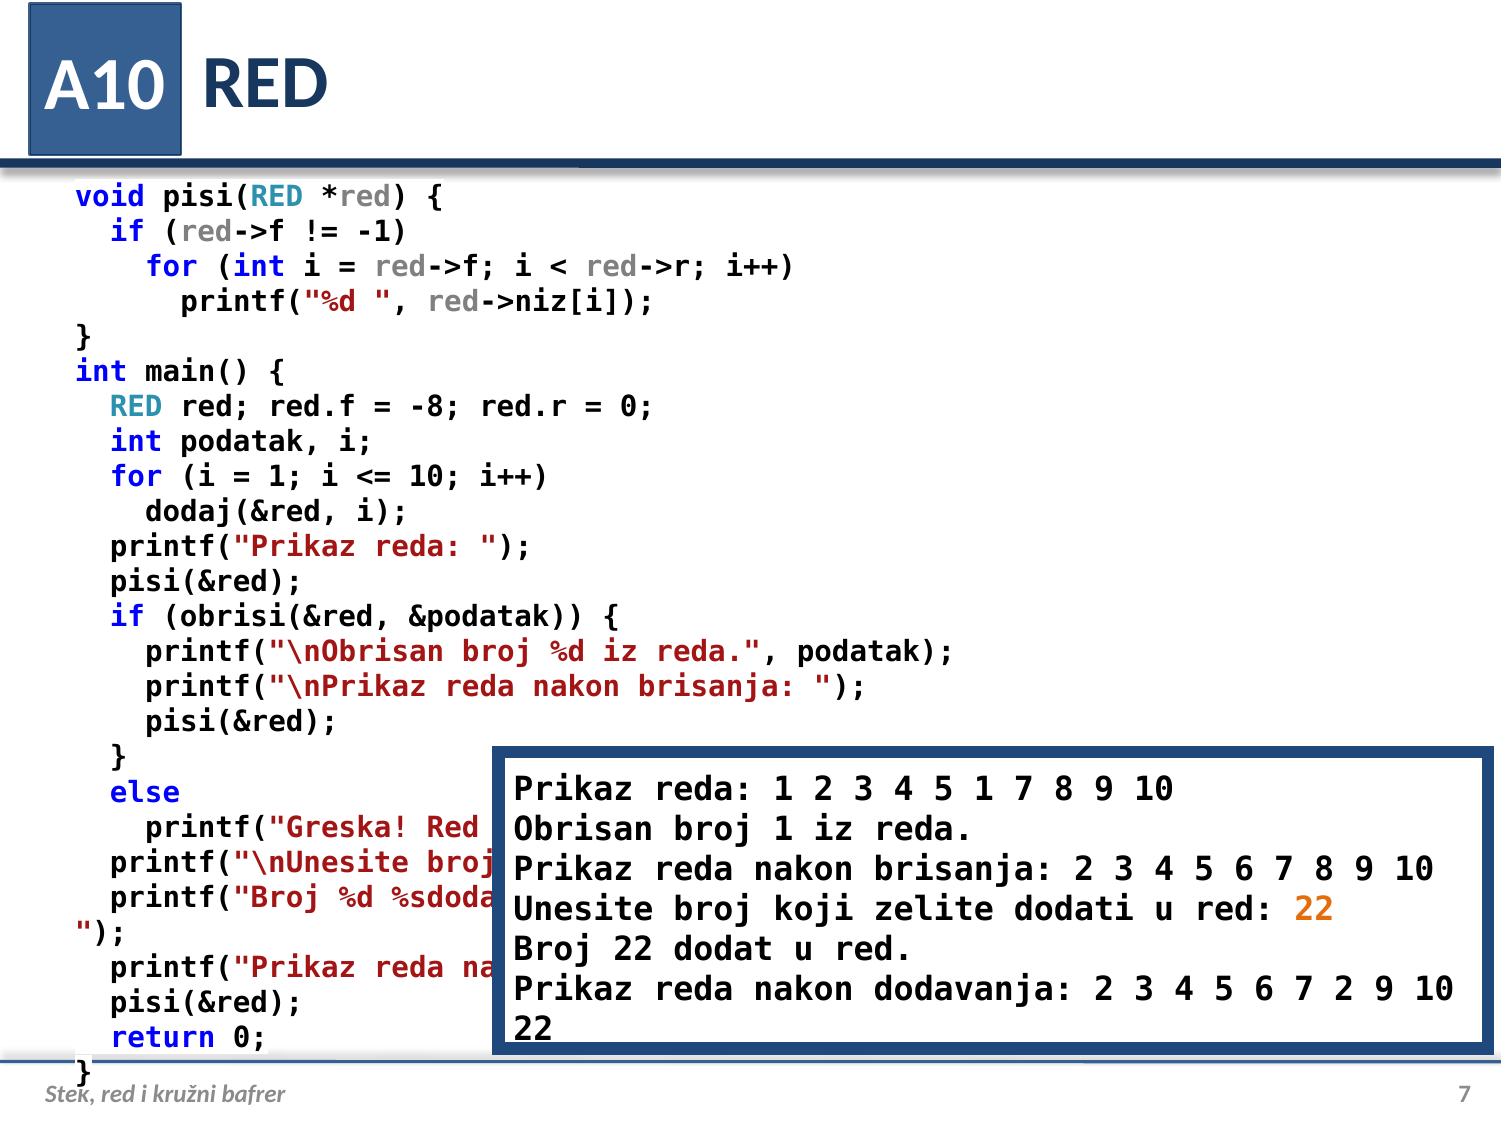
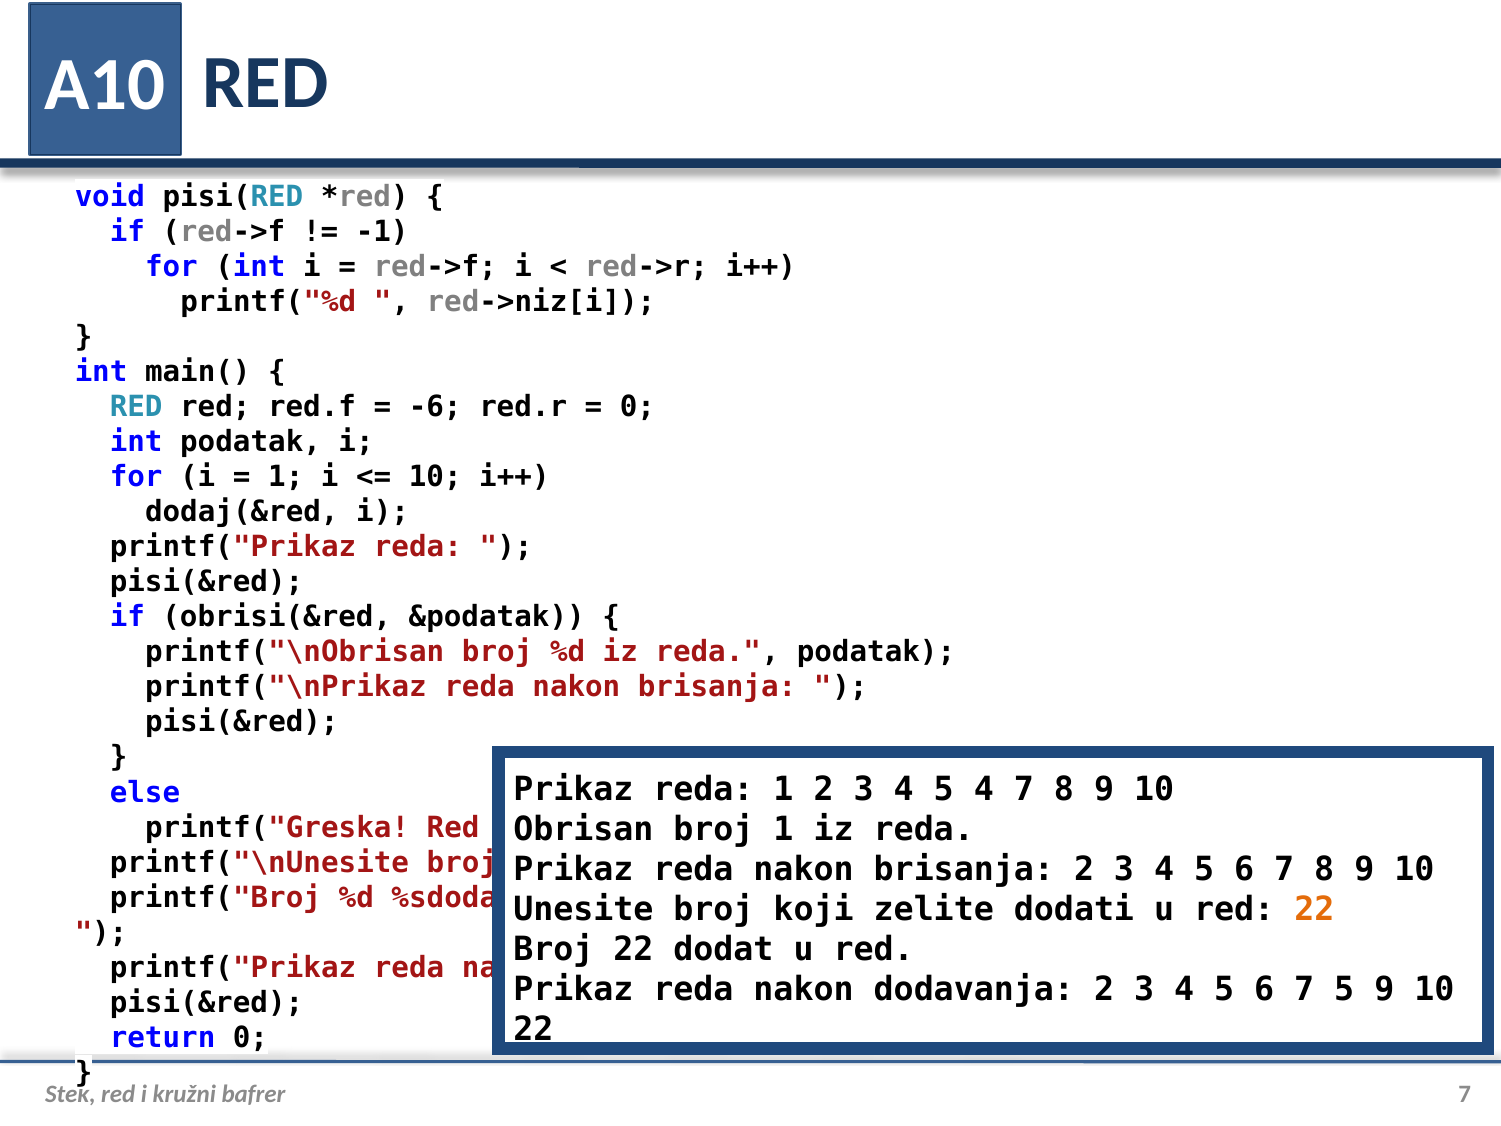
-8: -8 -> -6
5 1: 1 -> 4
7 2: 2 -> 5
